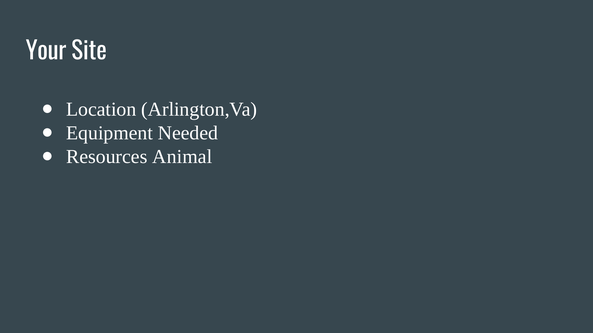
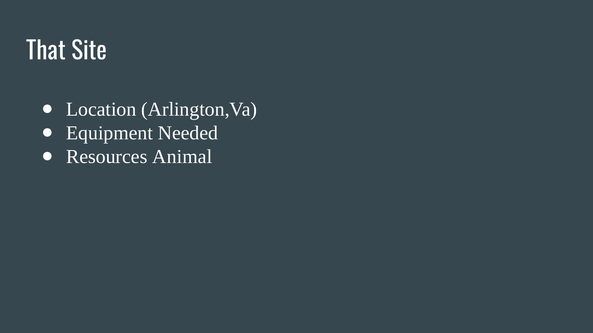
Your: Your -> That
